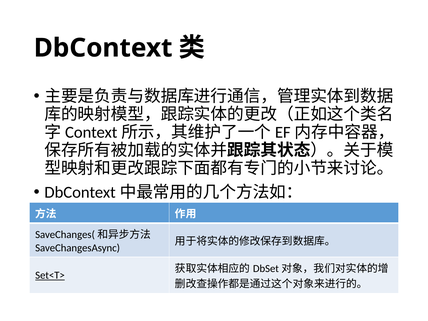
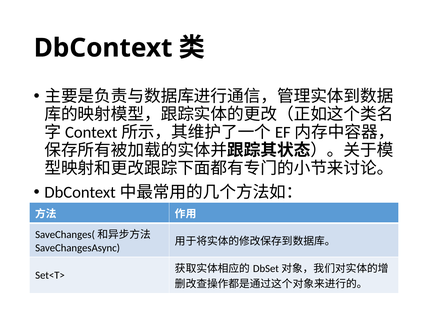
Set<T> underline: present -> none
